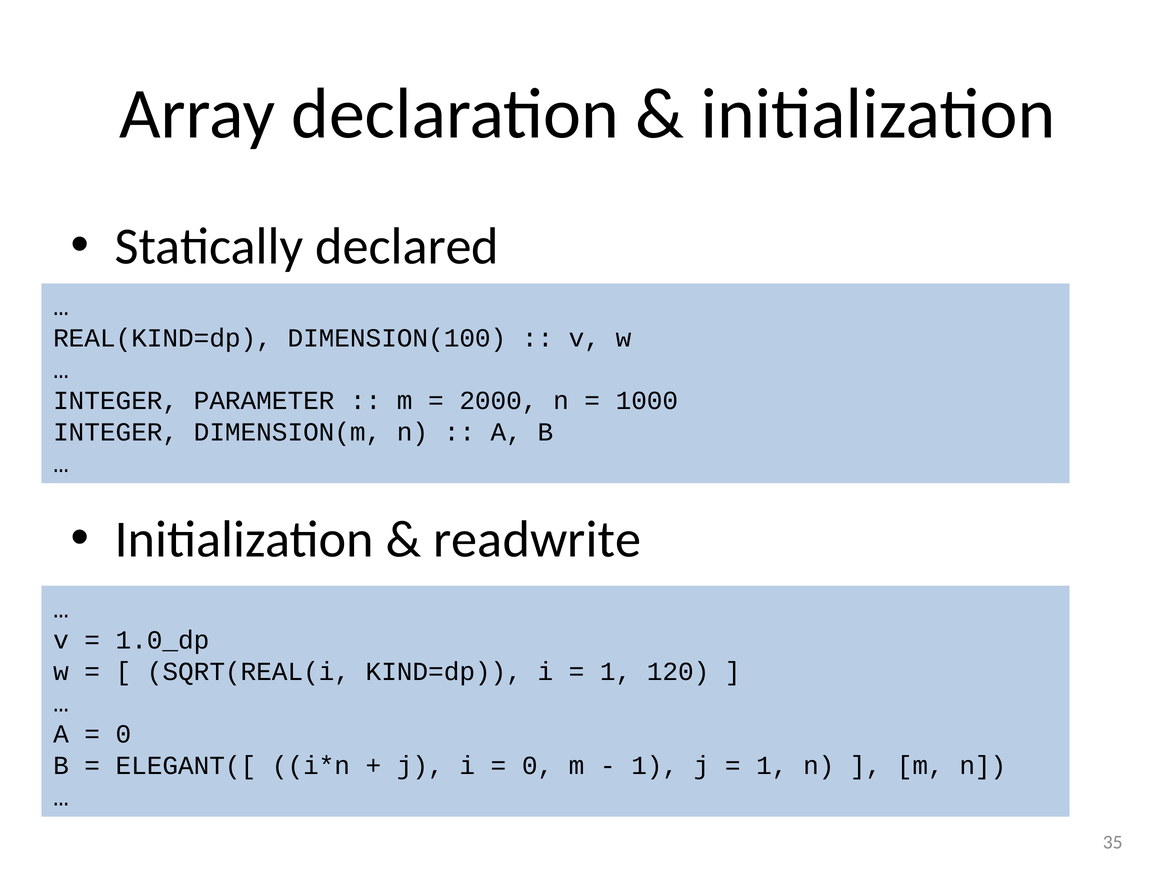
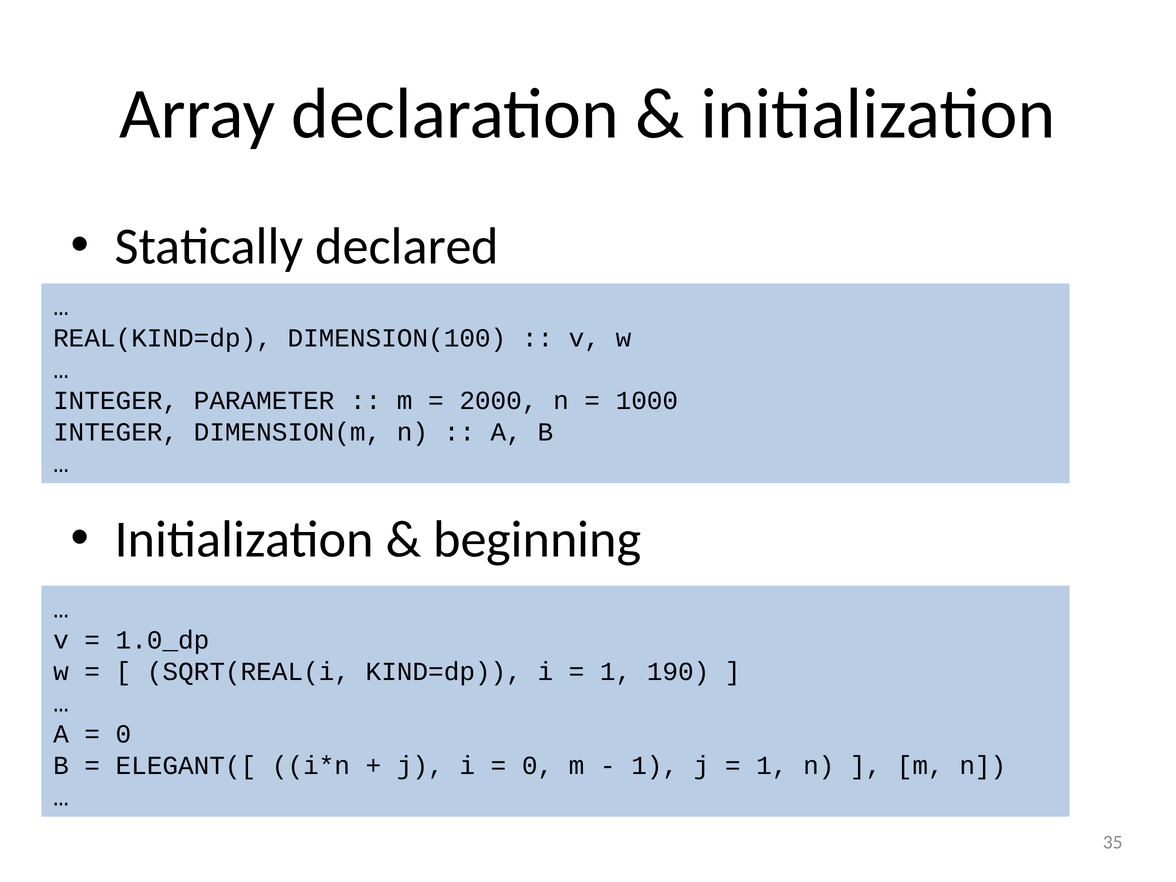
readwrite: readwrite -> beginning
120: 120 -> 190
